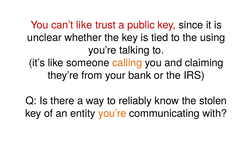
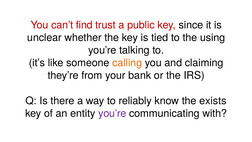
can’t like: like -> find
stolen: stolen -> exists
you’re at (112, 113) colour: orange -> purple
